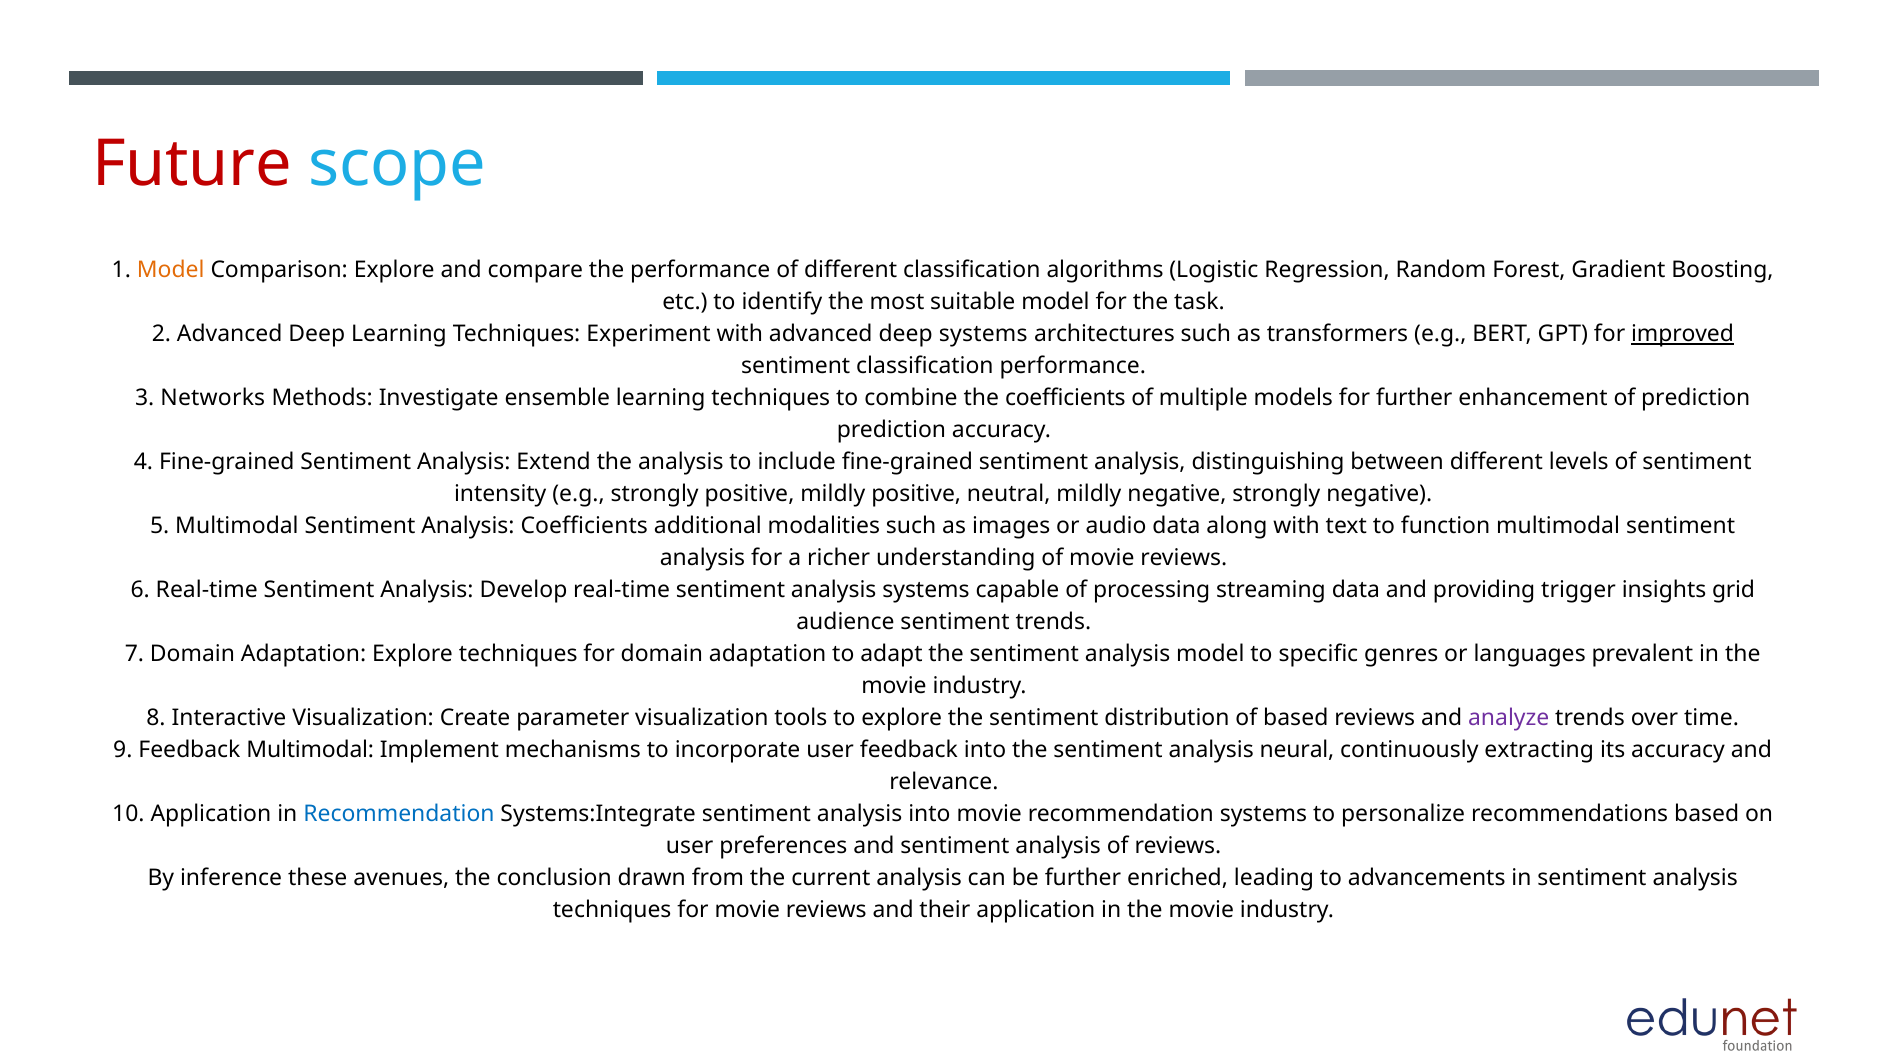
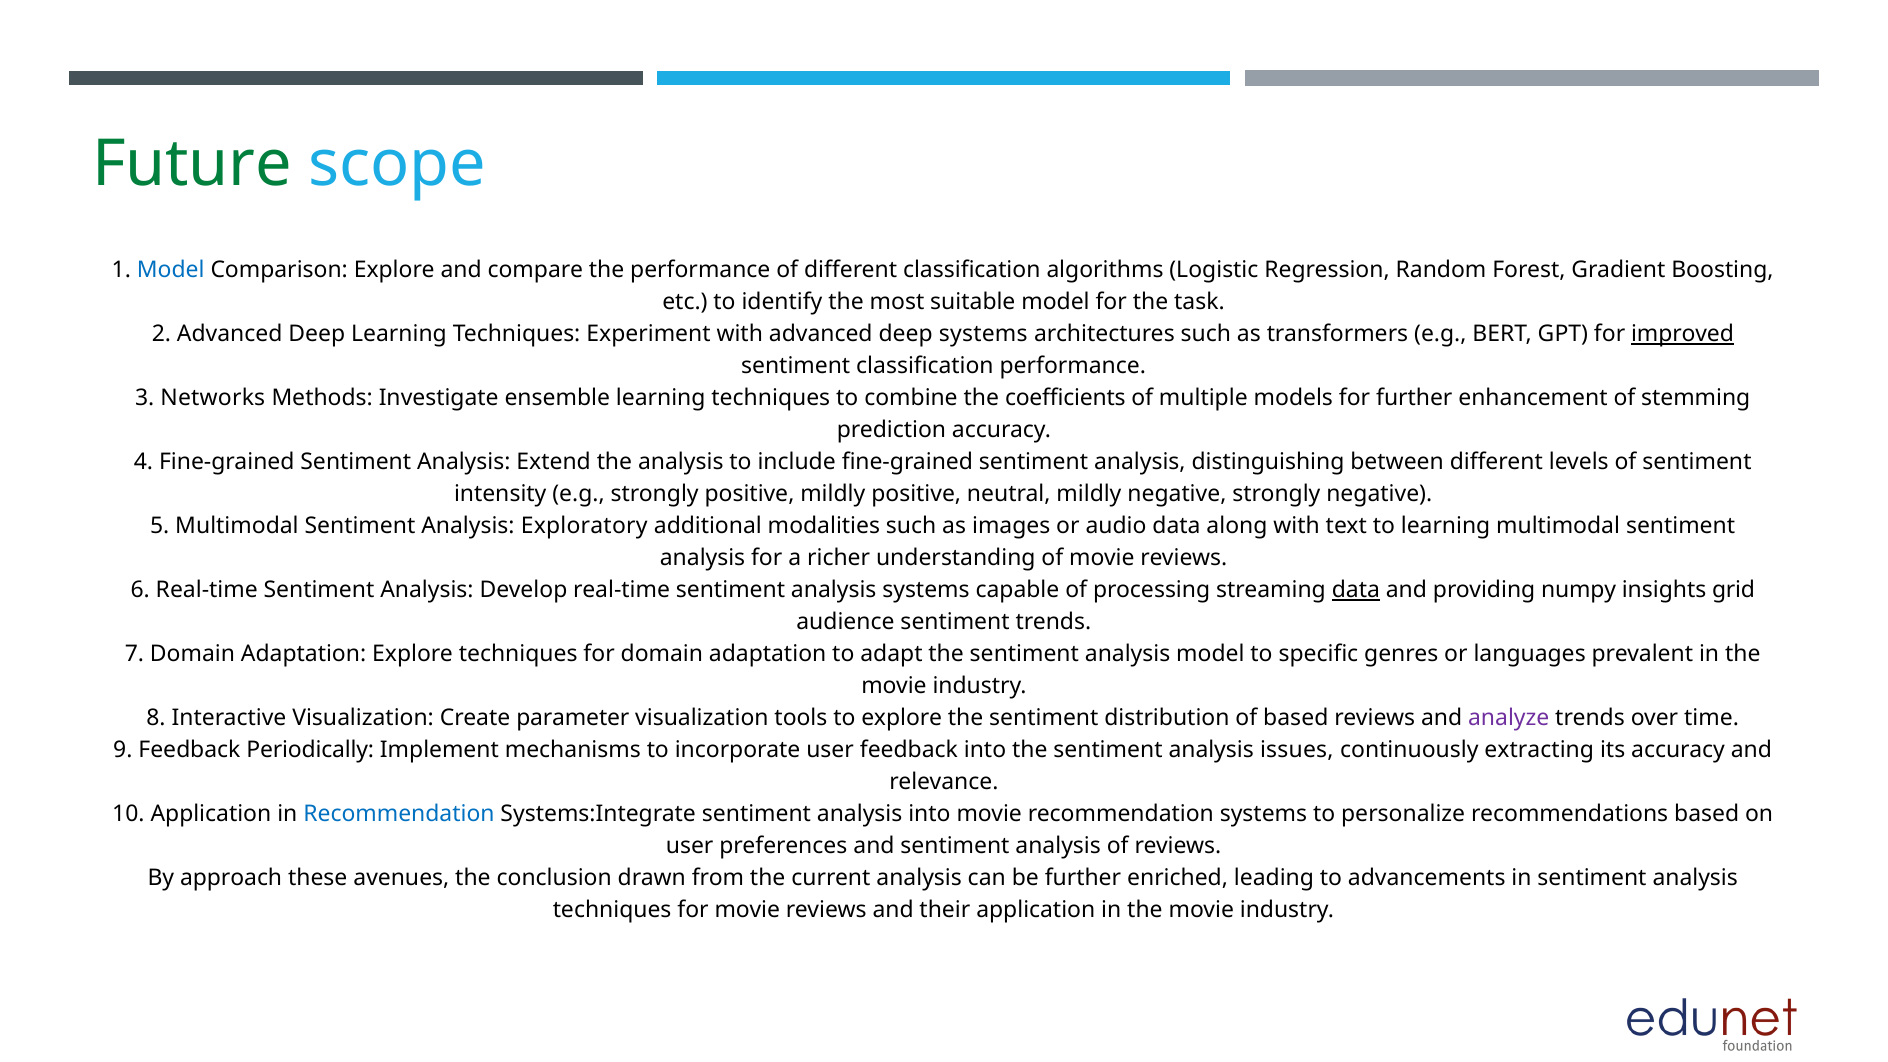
Future colour: red -> green
Model at (171, 270) colour: orange -> blue
of prediction: prediction -> stemming
Analysis Coefficients: Coefficients -> Exploratory
to function: function -> learning
data at (1356, 590) underline: none -> present
trigger: trigger -> numpy
Feedback Multimodal: Multimodal -> Periodically
neural: neural -> issues
inference: inference -> approach
